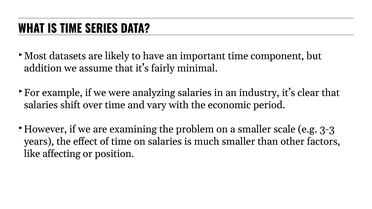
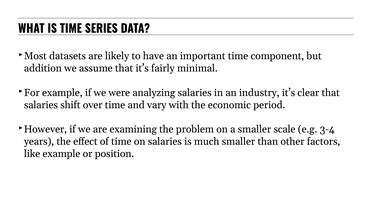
3-3: 3-3 -> 3-4
like affecting: affecting -> example
